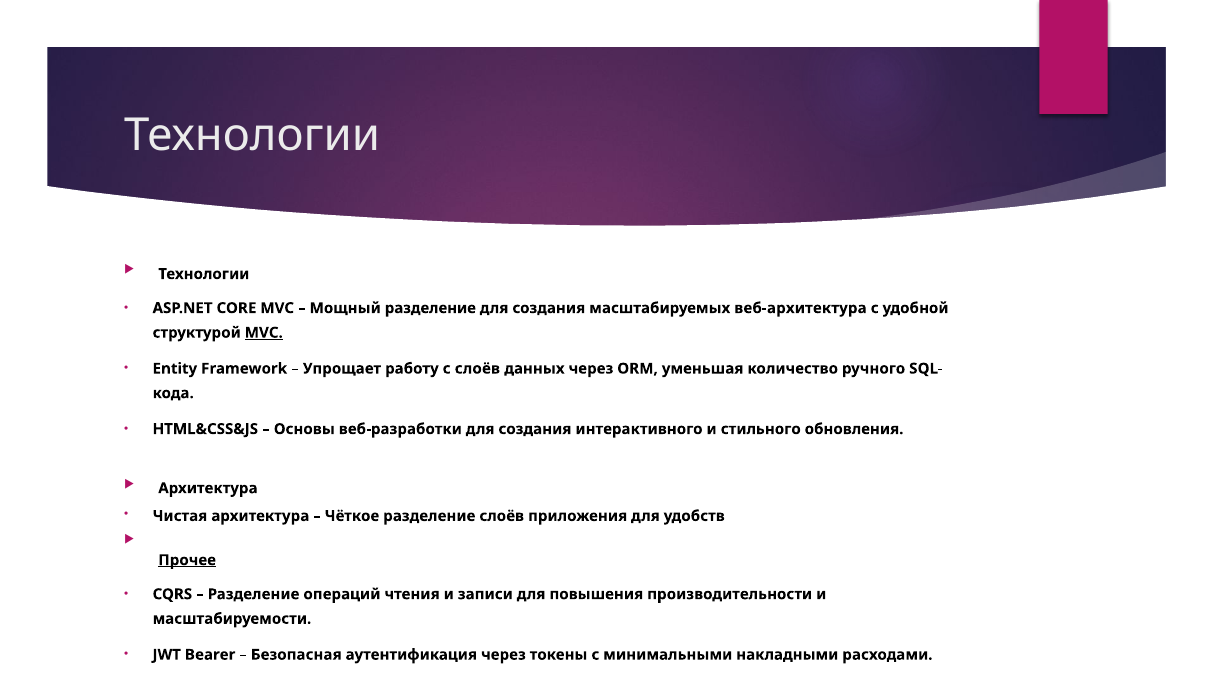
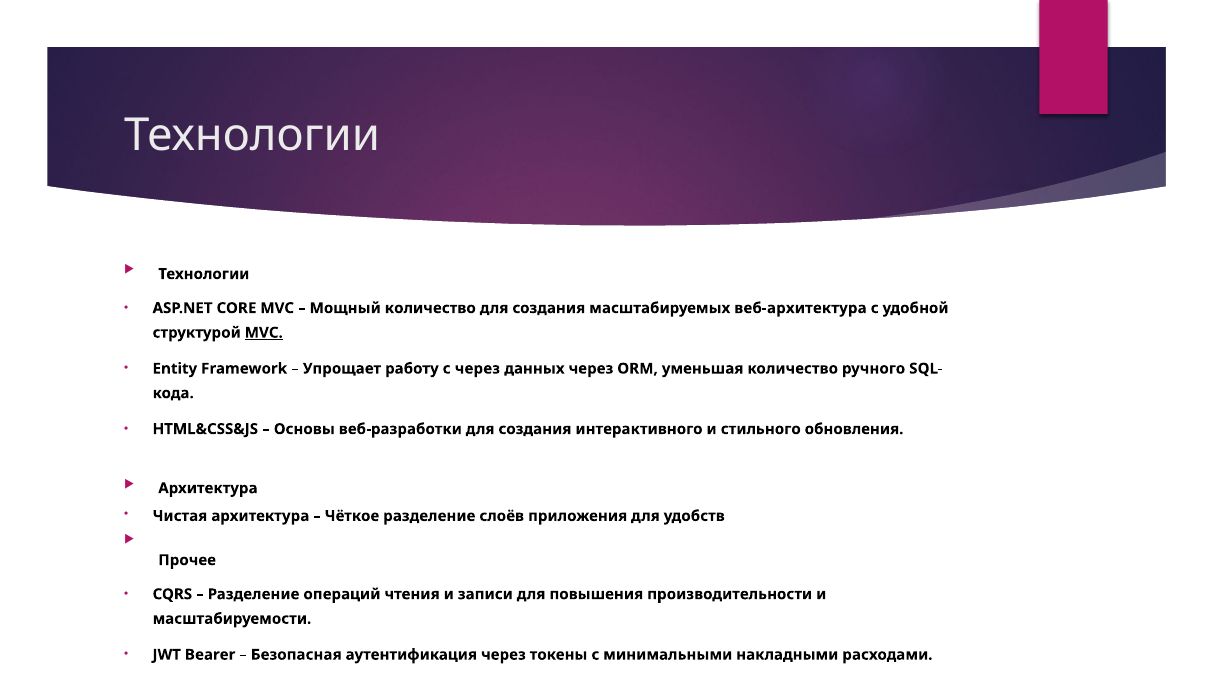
Мощный разделение: разделение -> количество
с слоёв: слоёв -> через
Прочее underline: present -> none
